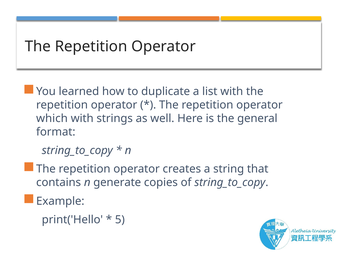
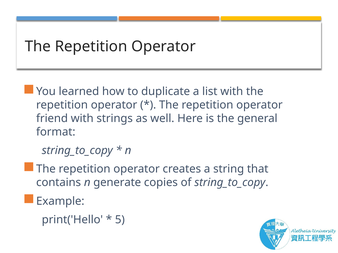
which: which -> friend
